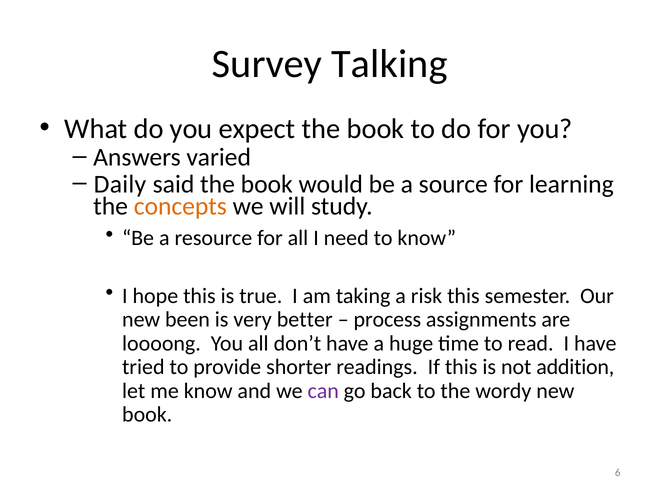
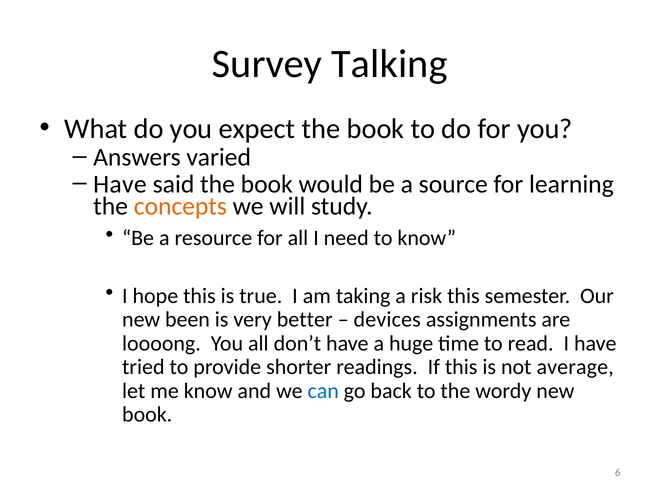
Daily at (120, 184): Daily -> Have
process: process -> devices
addition: addition -> average
can colour: purple -> blue
